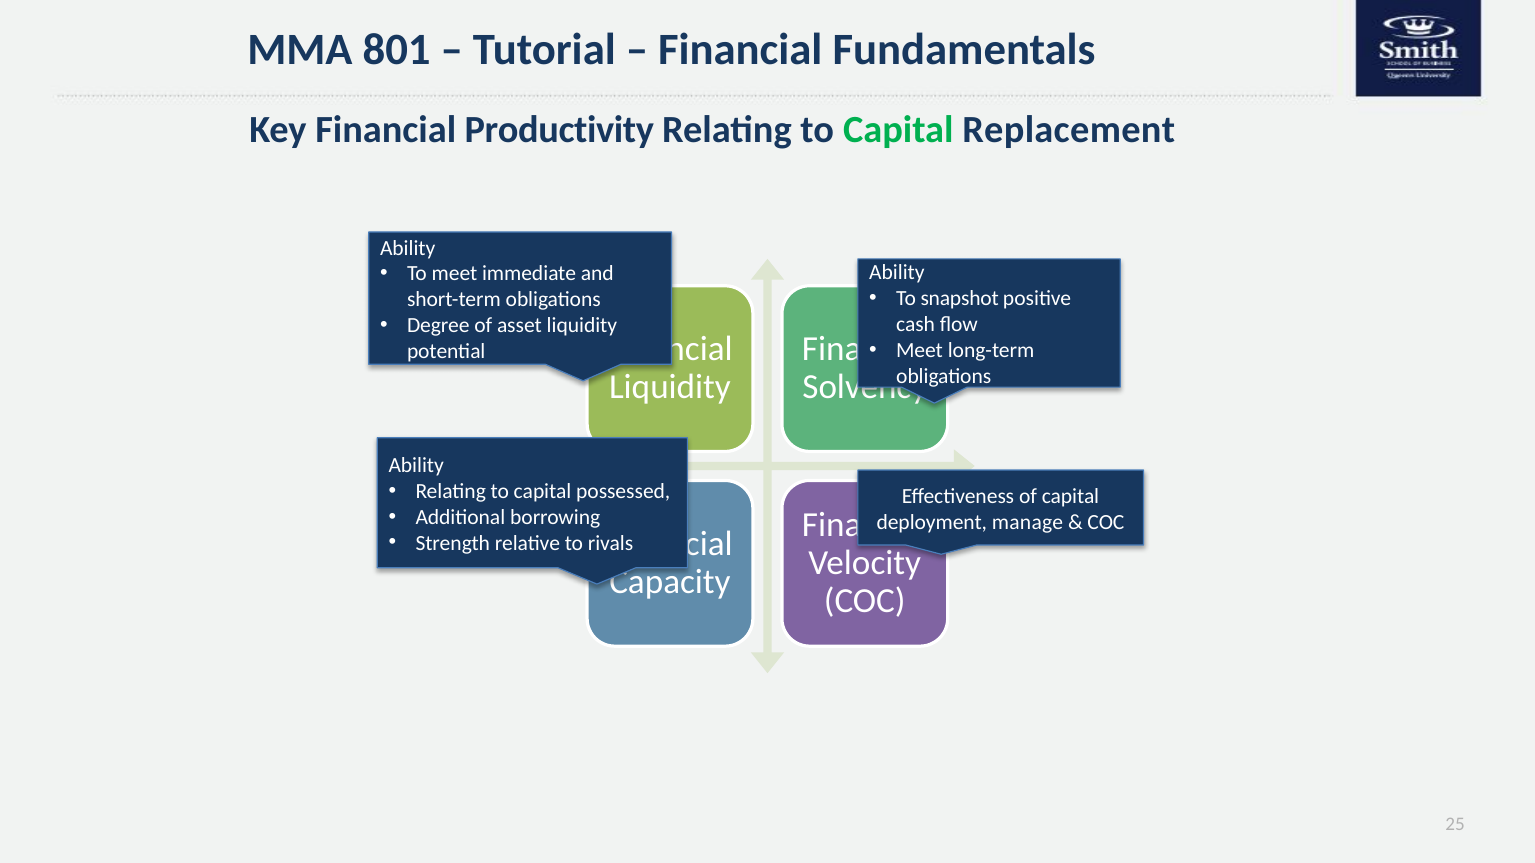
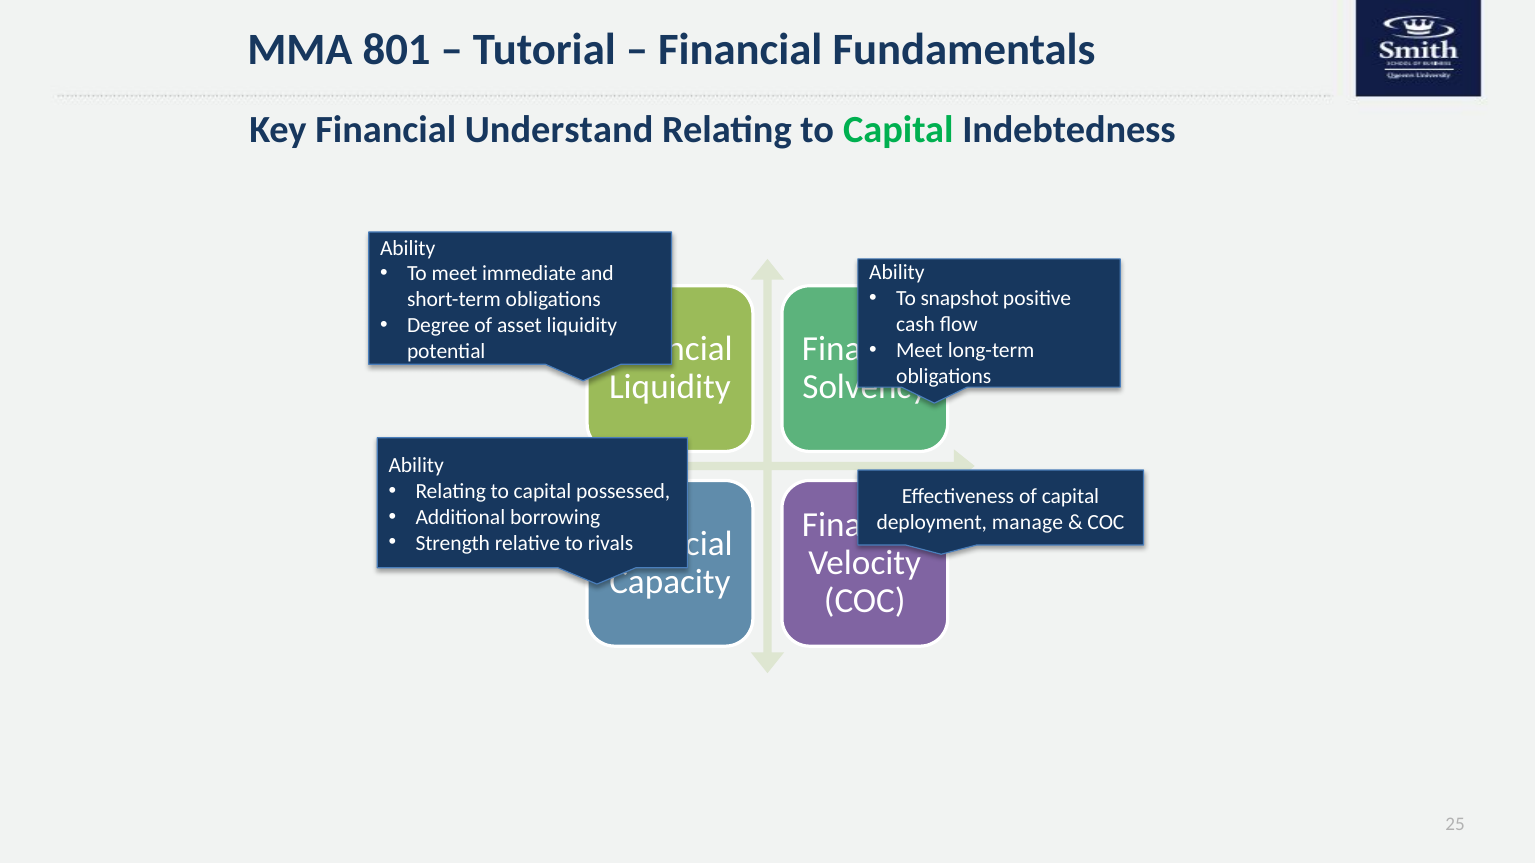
Productivity: Productivity -> Understand
Replacement: Replacement -> Indebtedness
